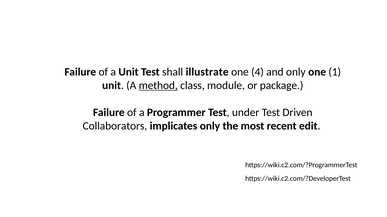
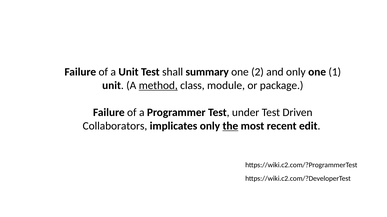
illustrate: illustrate -> summary
4: 4 -> 2
the underline: none -> present
